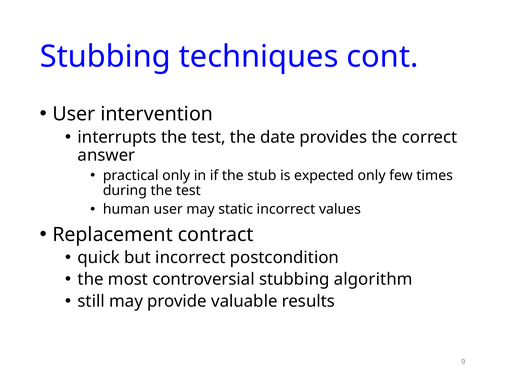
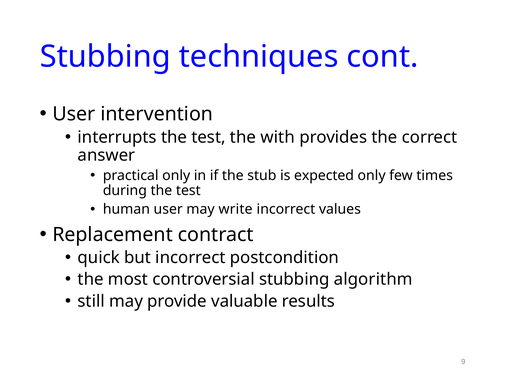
date: date -> with
static: static -> write
